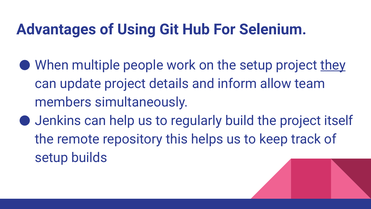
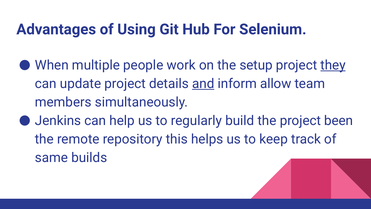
and underline: none -> present
itself: itself -> been
setup at (51, 157): setup -> same
